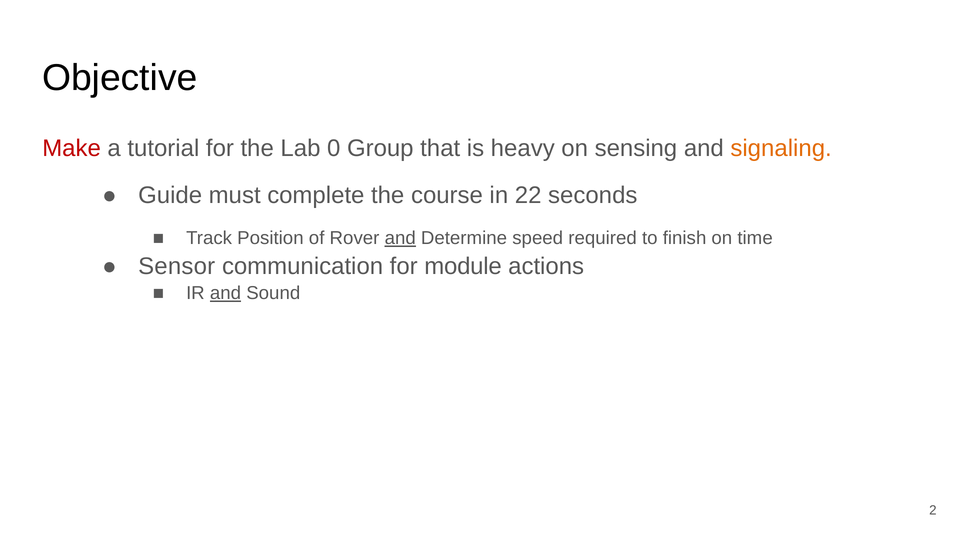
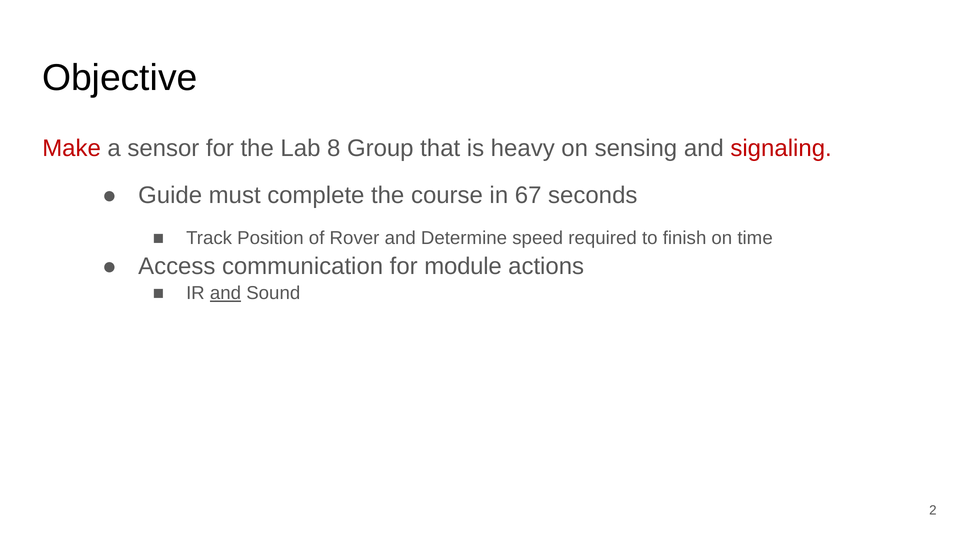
tutorial: tutorial -> sensor
0: 0 -> 8
signaling colour: orange -> red
22: 22 -> 67
and at (400, 238) underline: present -> none
Sensor: Sensor -> Access
